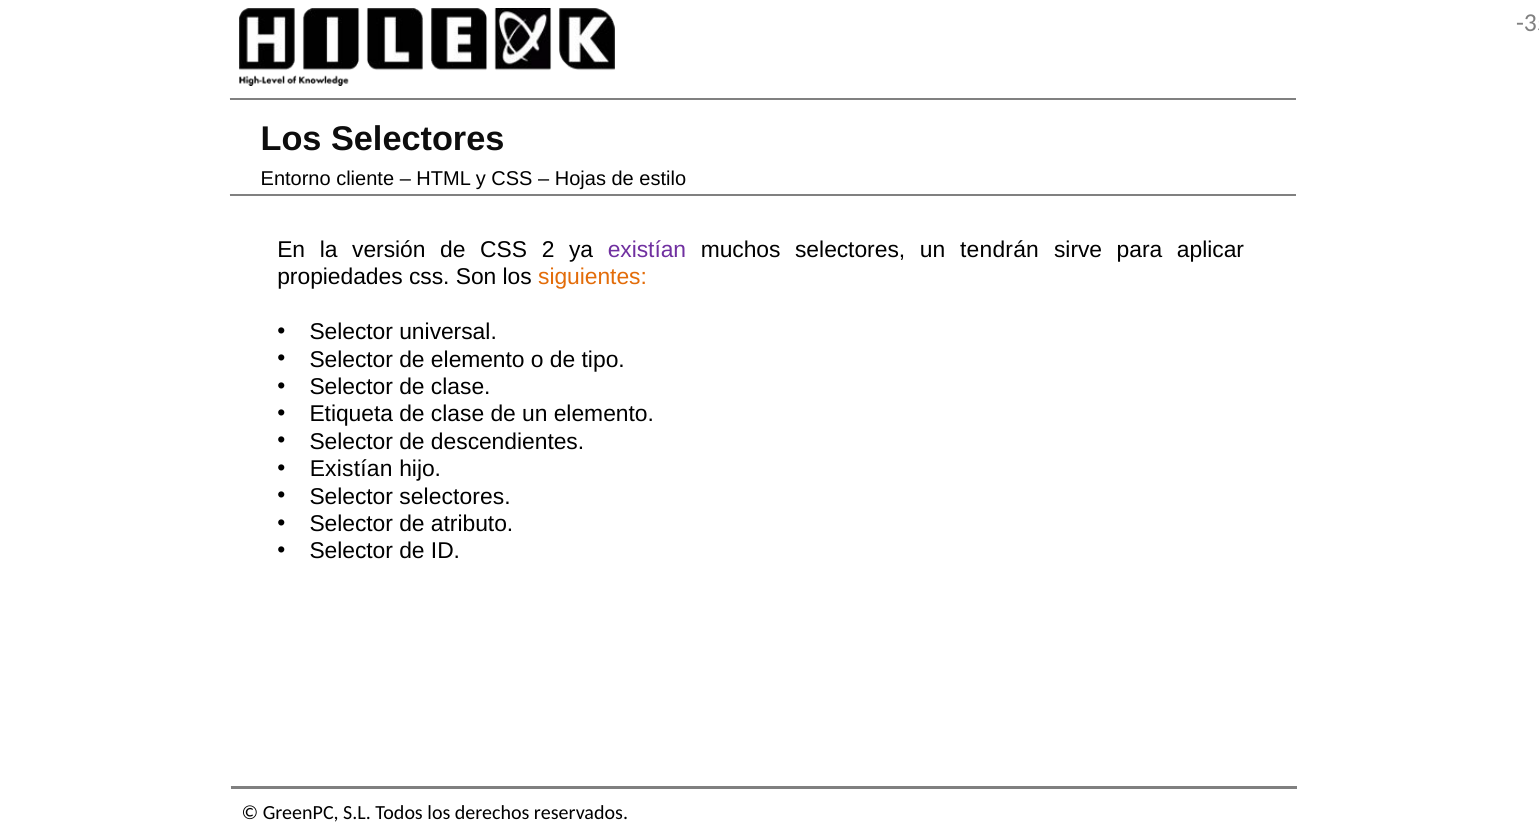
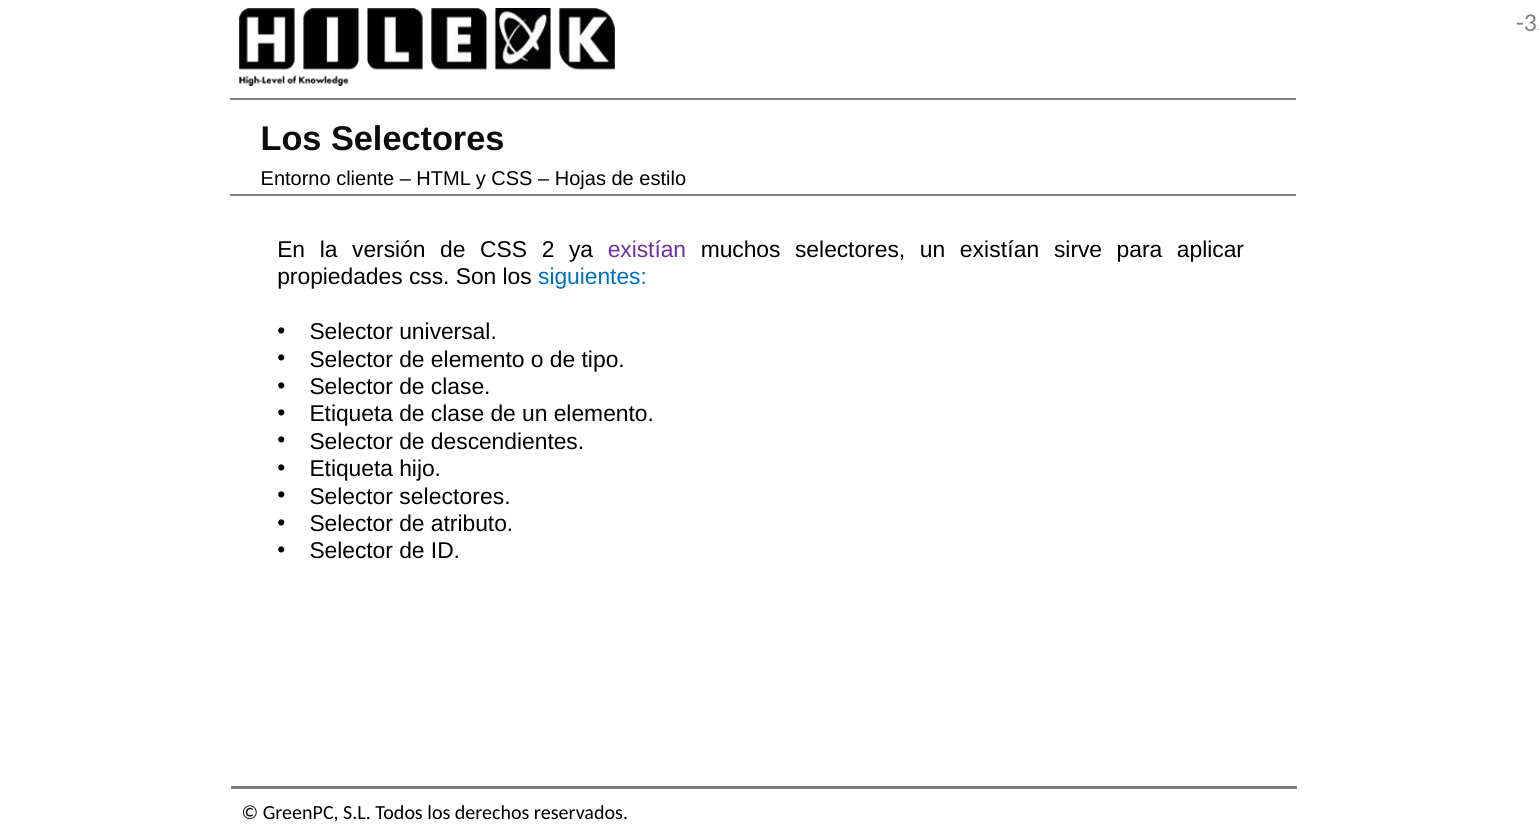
un tendrán: tendrán -> existían
siguientes colour: orange -> blue
Existían at (351, 469): Existían -> Etiqueta
